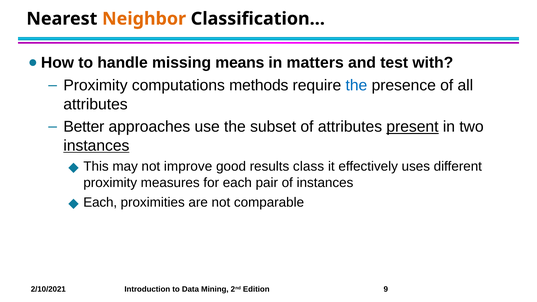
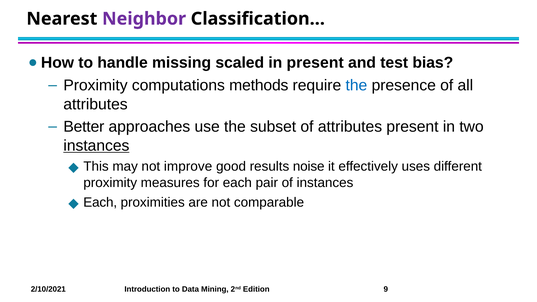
Neighbor colour: orange -> purple
means: means -> scaled
in matters: matters -> present
with: with -> bias
present at (412, 127) underline: present -> none
class: class -> noise
